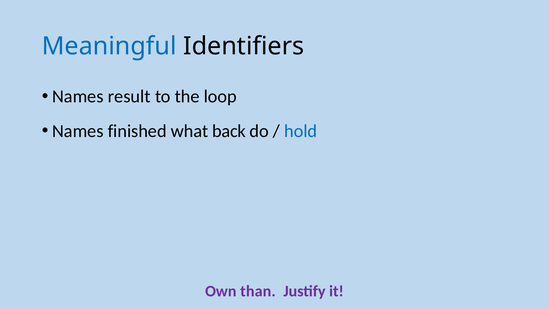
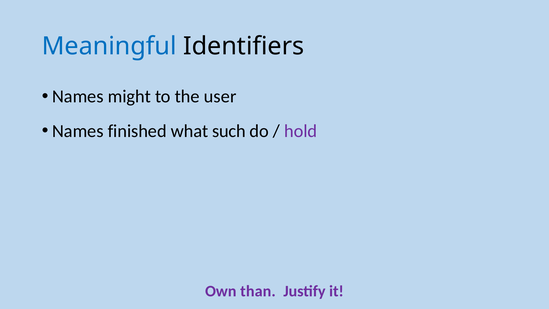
result: result -> might
loop: loop -> user
back: back -> such
hold colour: blue -> purple
